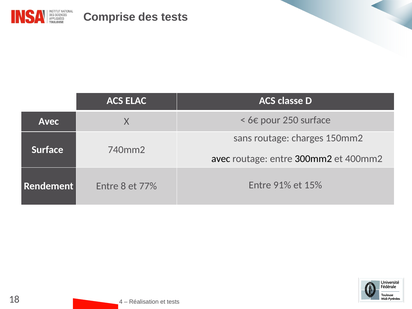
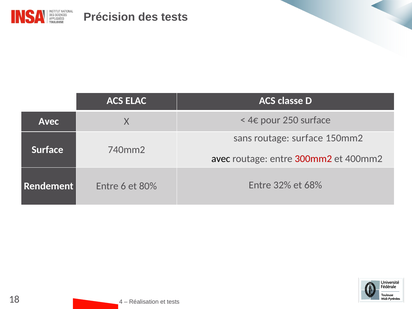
Comprise: Comprise -> Précision
6€: 6€ -> 4€
routage charges: charges -> surface
300mm2 colour: black -> red
8: 8 -> 6
77%: 77% -> 80%
91%: 91% -> 32%
15%: 15% -> 68%
